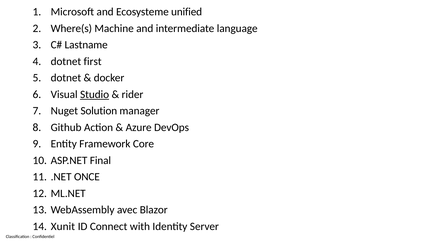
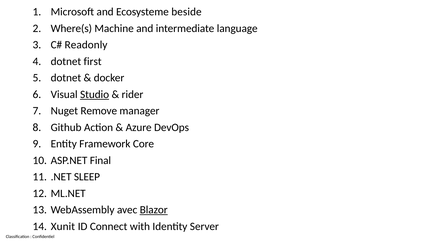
unified: unified -> beside
Lastname: Lastname -> Readonly
Solution: Solution -> Remove
ONCE: ONCE -> SLEEP
Blazor underline: none -> present
